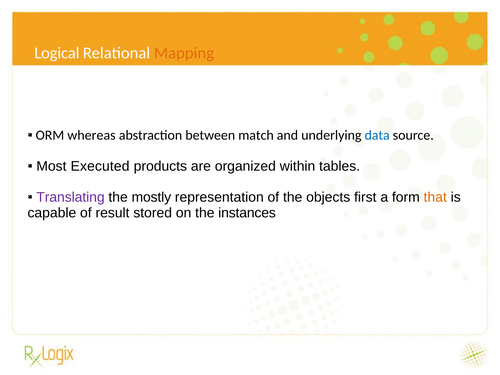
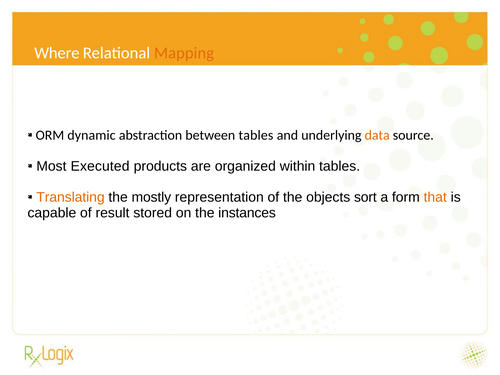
Logical: Logical -> Where
whereas: whereas -> dynamic
between match: match -> tables
data colour: blue -> orange
Translating colour: purple -> orange
first: first -> sort
